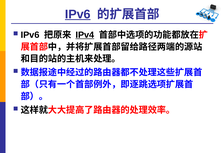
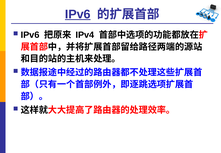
IPv4 underline: present -> none
